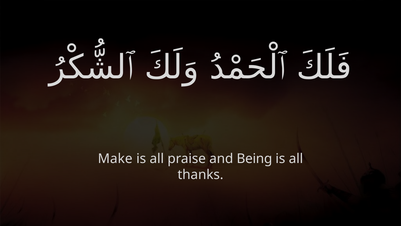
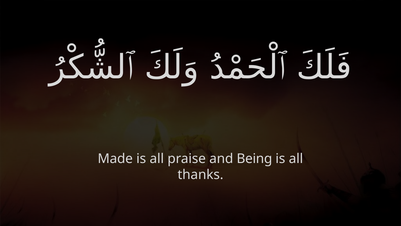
Make: Make -> Made
